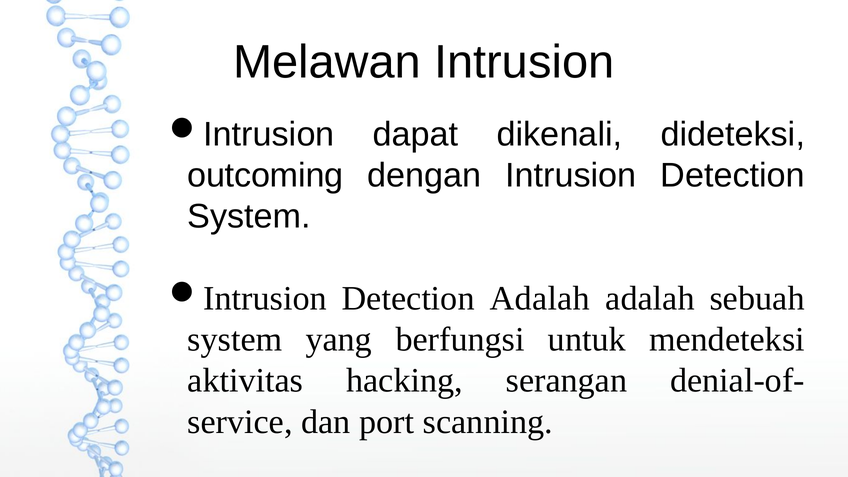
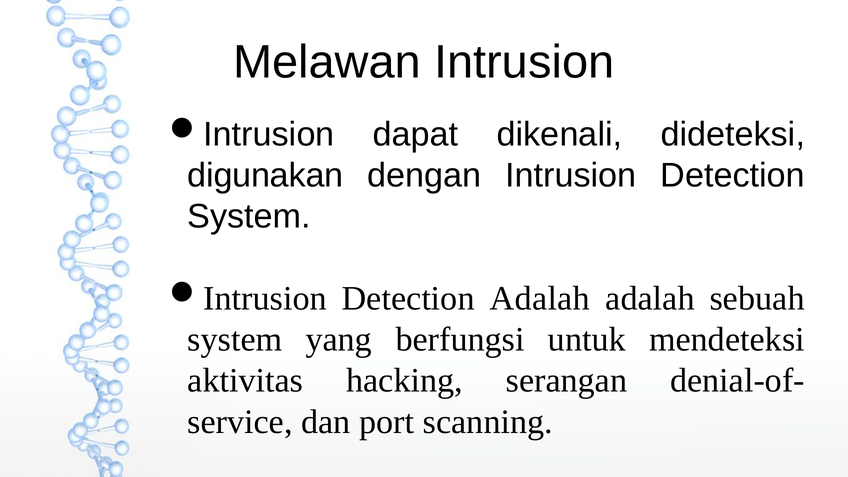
outcoming: outcoming -> digunakan
